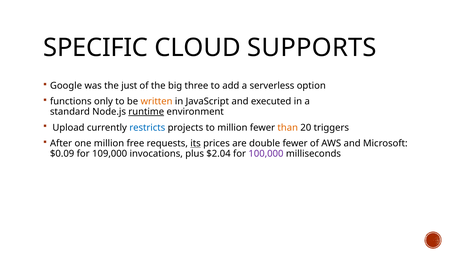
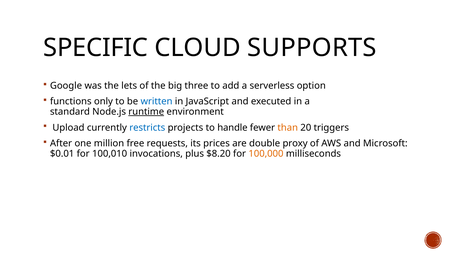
just: just -> lets
written colour: orange -> blue
to million: million -> handle
its underline: present -> none
double fewer: fewer -> proxy
$0.09: $0.09 -> $0.01
109,000: 109,000 -> 100,010
$2.04: $2.04 -> $8.20
100,000 colour: purple -> orange
